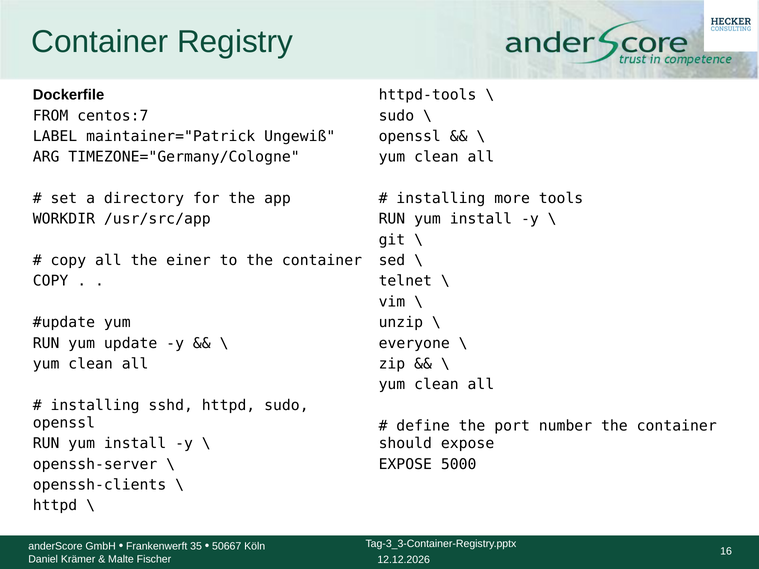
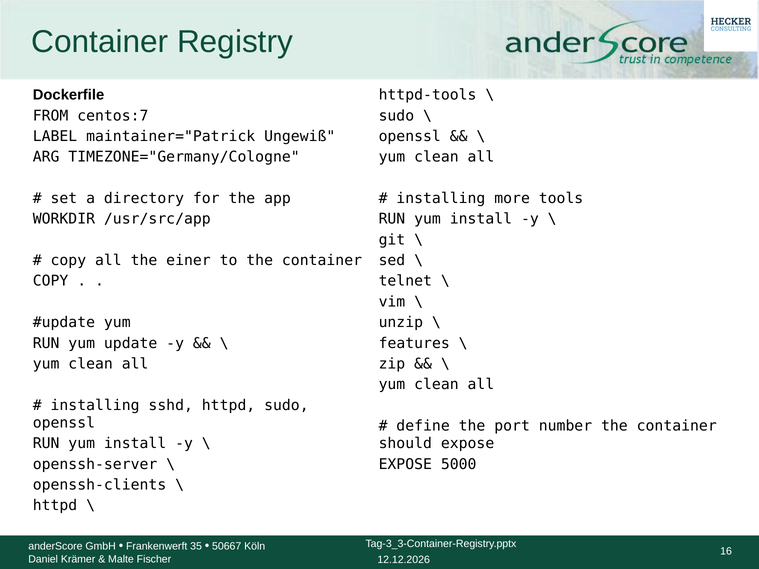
everyone: everyone -> features
